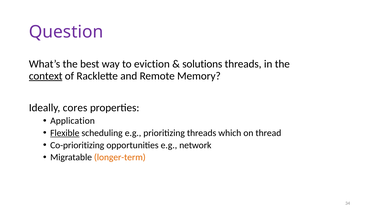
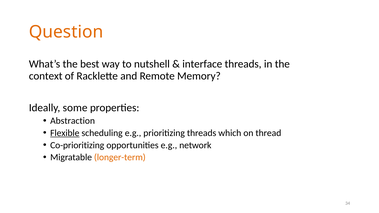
Question colour: purple -> orange
eviction: eviction -> nutshell
solutions: solutions -> interface
context underline: present -> none
cores: cores -> some
Application: Application -> Abstraction
